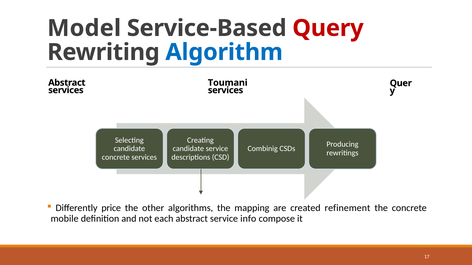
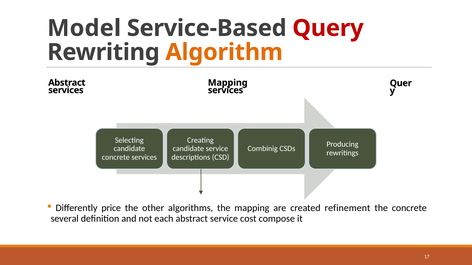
Algorithm colour: blue -> orange
Toumani at (228, 83): Toumani -> Mapping
mobile: mobile -> several
info: info -> cost
